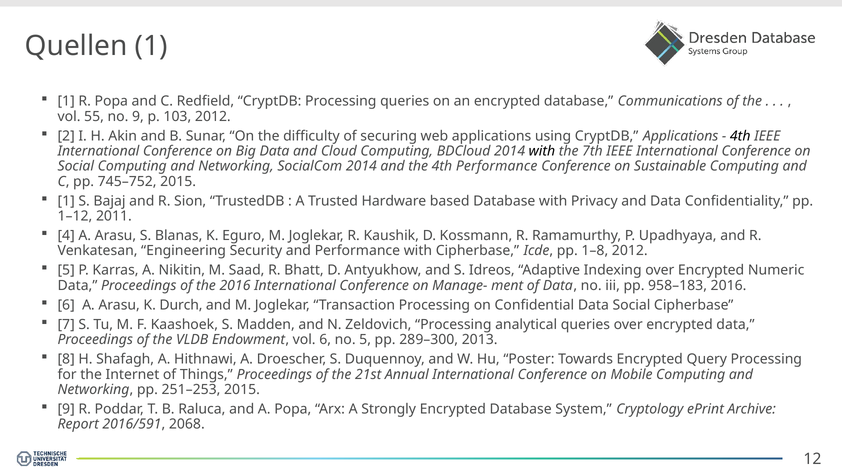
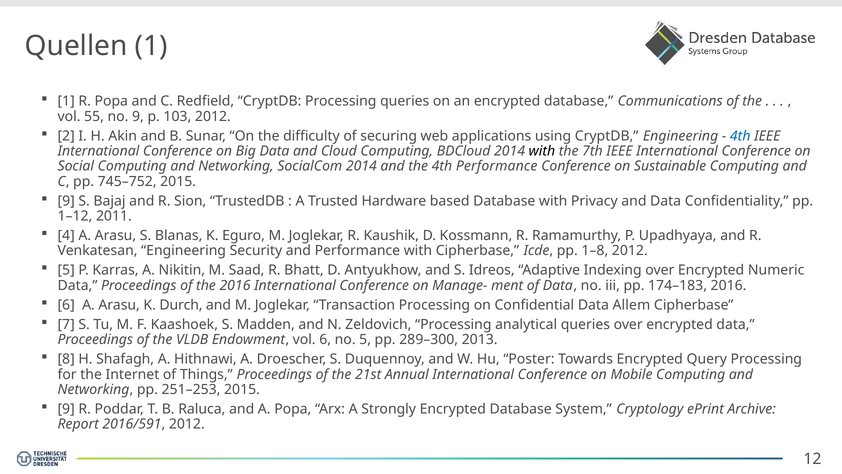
CryptDB Applications: Applications -> Engineering
4th at (740, 136) colour: black -> blue
1 at (66, 201): 1 -> 9
958–183: 958–183 -> 174–183
Data Social: Social -> Allem
2016/591 2068: 2068 -> 2012
